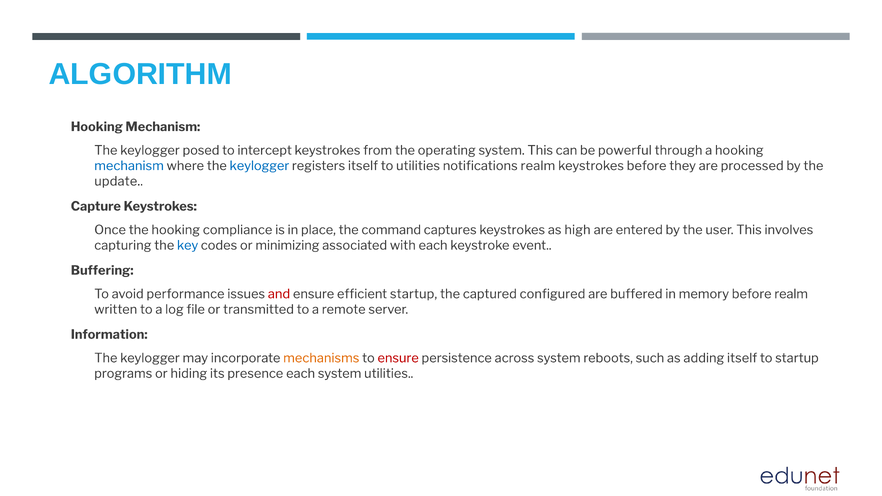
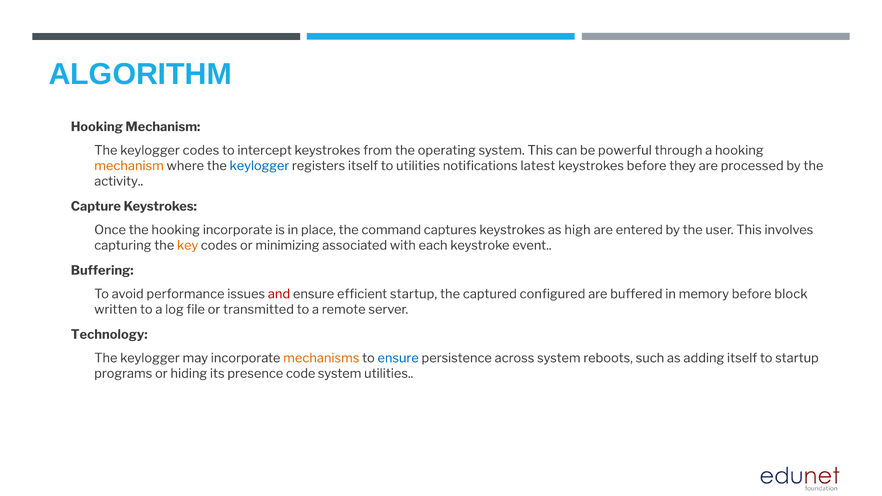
keylogger posed: posed -> codes
mechanism at (129, 166) colour: blue -> orange
notifications realm: realm -> latest
update: update -> activity
hooking compliance: compliance -> incorporate
key colour: blue -> orange
before realm: realm -> block
Information: Information -> Technology
ensure at (398, 358) colour: red -> blue
presence each: each -> code
